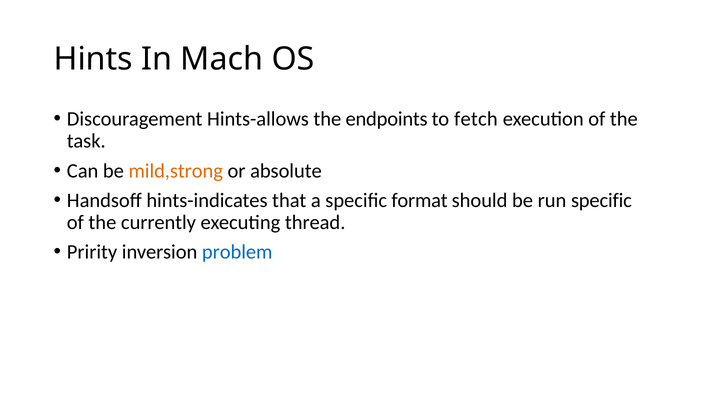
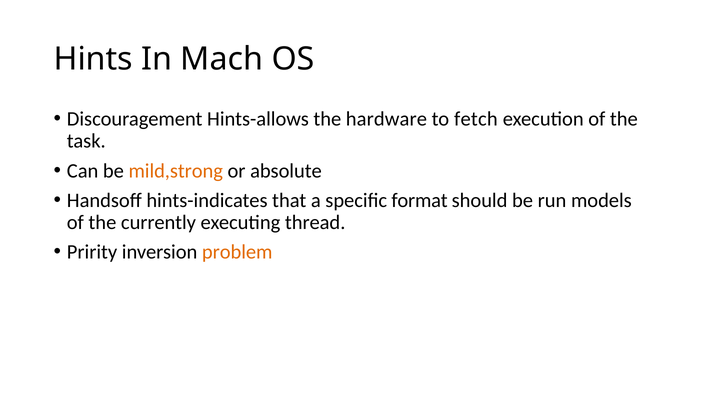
endpoints: endpoints -> hardware
run specific: specific -> models
problem colour: blue -> orange
